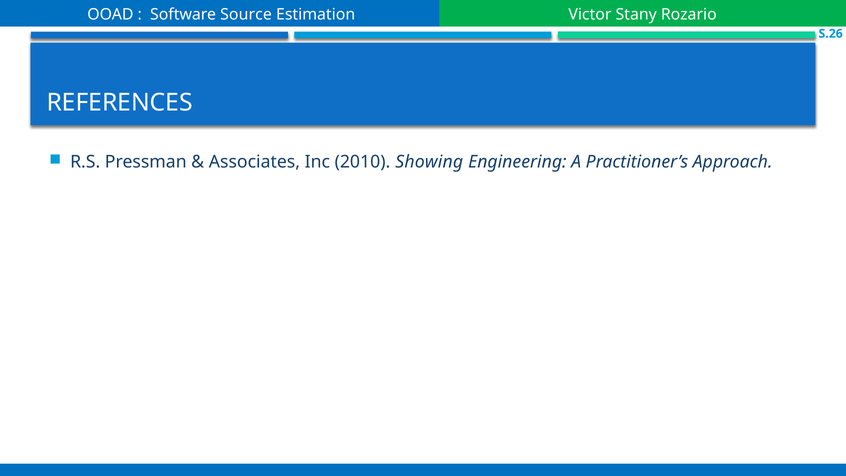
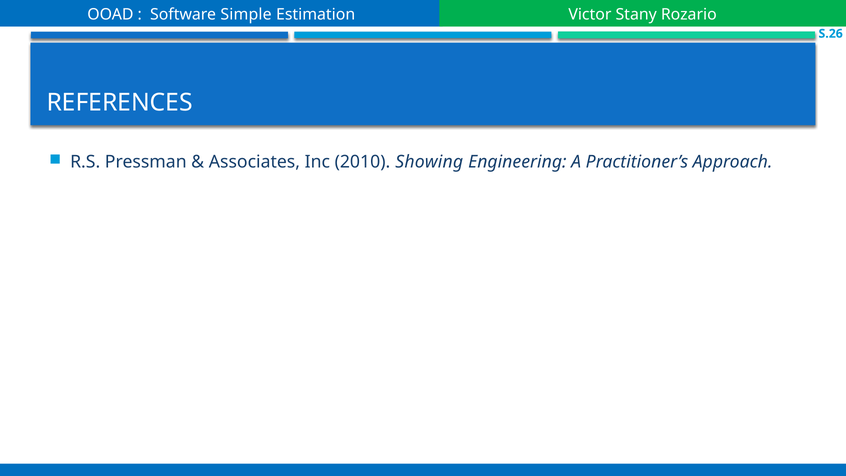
Source: Source -> Simple
